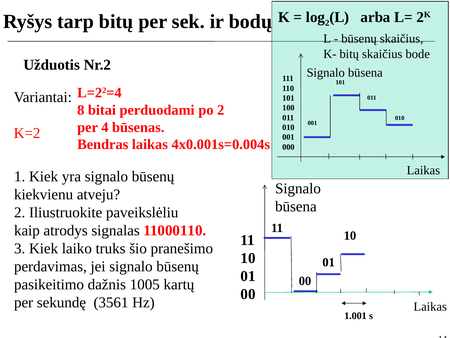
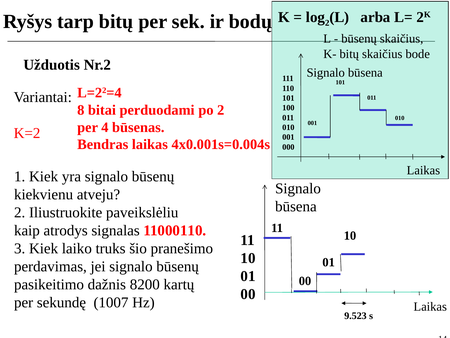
1005: 1005 -> 8200
3561: 3561 -> 1007
1.001: 1.001 -> 9.523
